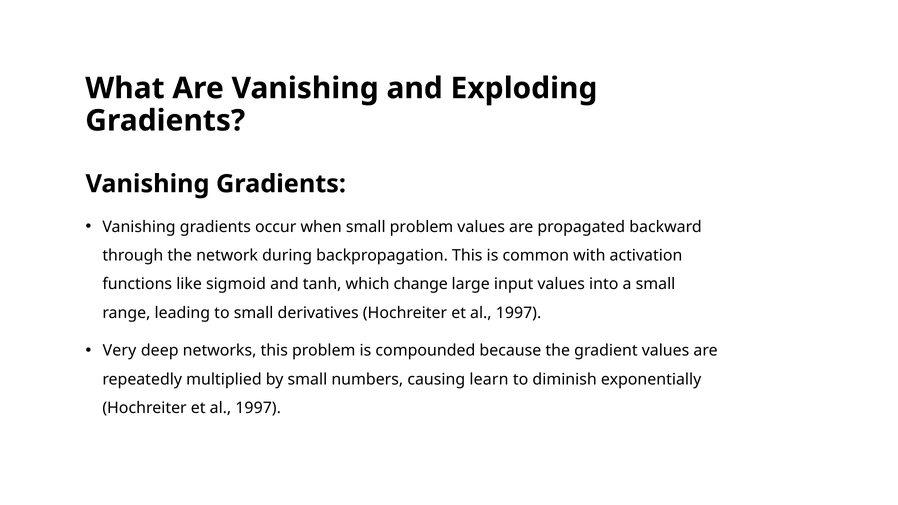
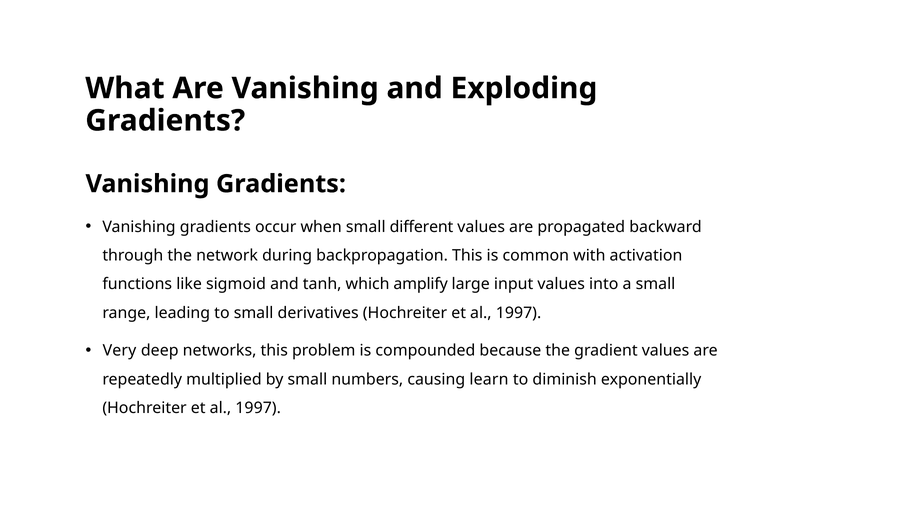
small problem: problem -> different
change: change -> amplify
